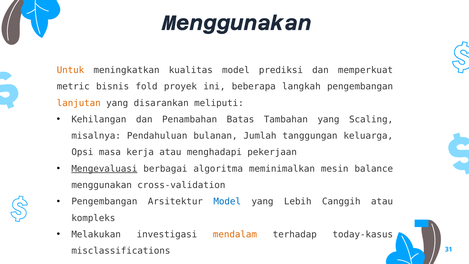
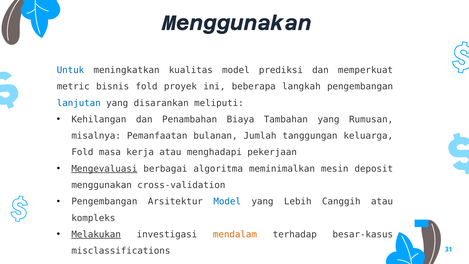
Untuk colour: orange -> blue
lanjutan colour: orange -> blue
Batas: Batas -> Biaya
Scaling: Scaling -> Rumusan
Pendahuluan: Pendahuluan -> Pemanfaatan
Opsi at (82, 152): Opsi -> Fold
balance: balance -> deposit
Melakukan underline: none -> present
today-kasus: today-kasus -> besar-kasus
